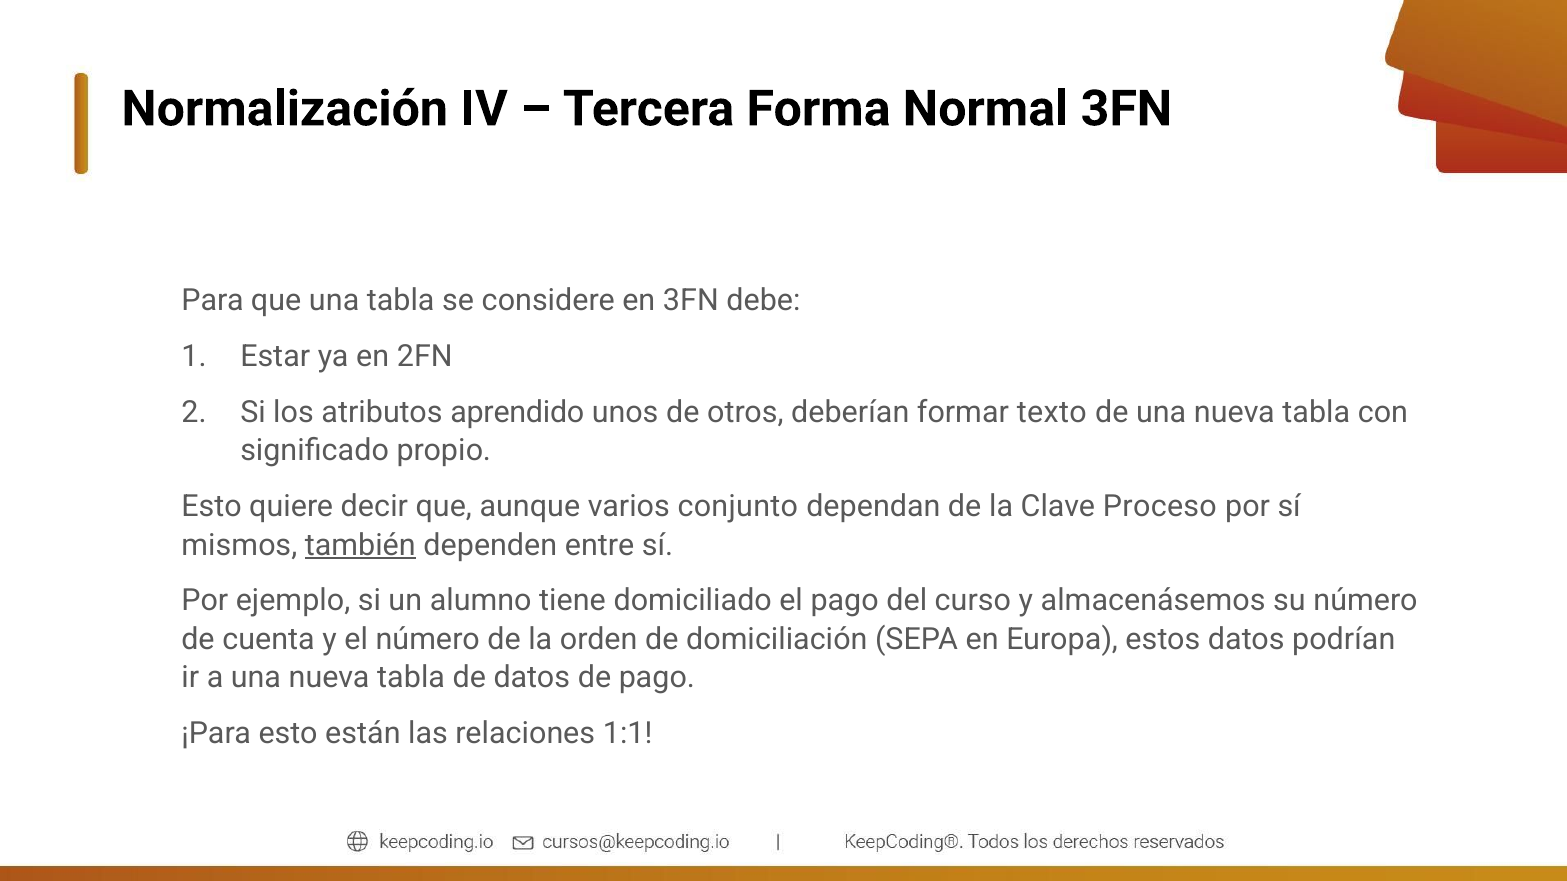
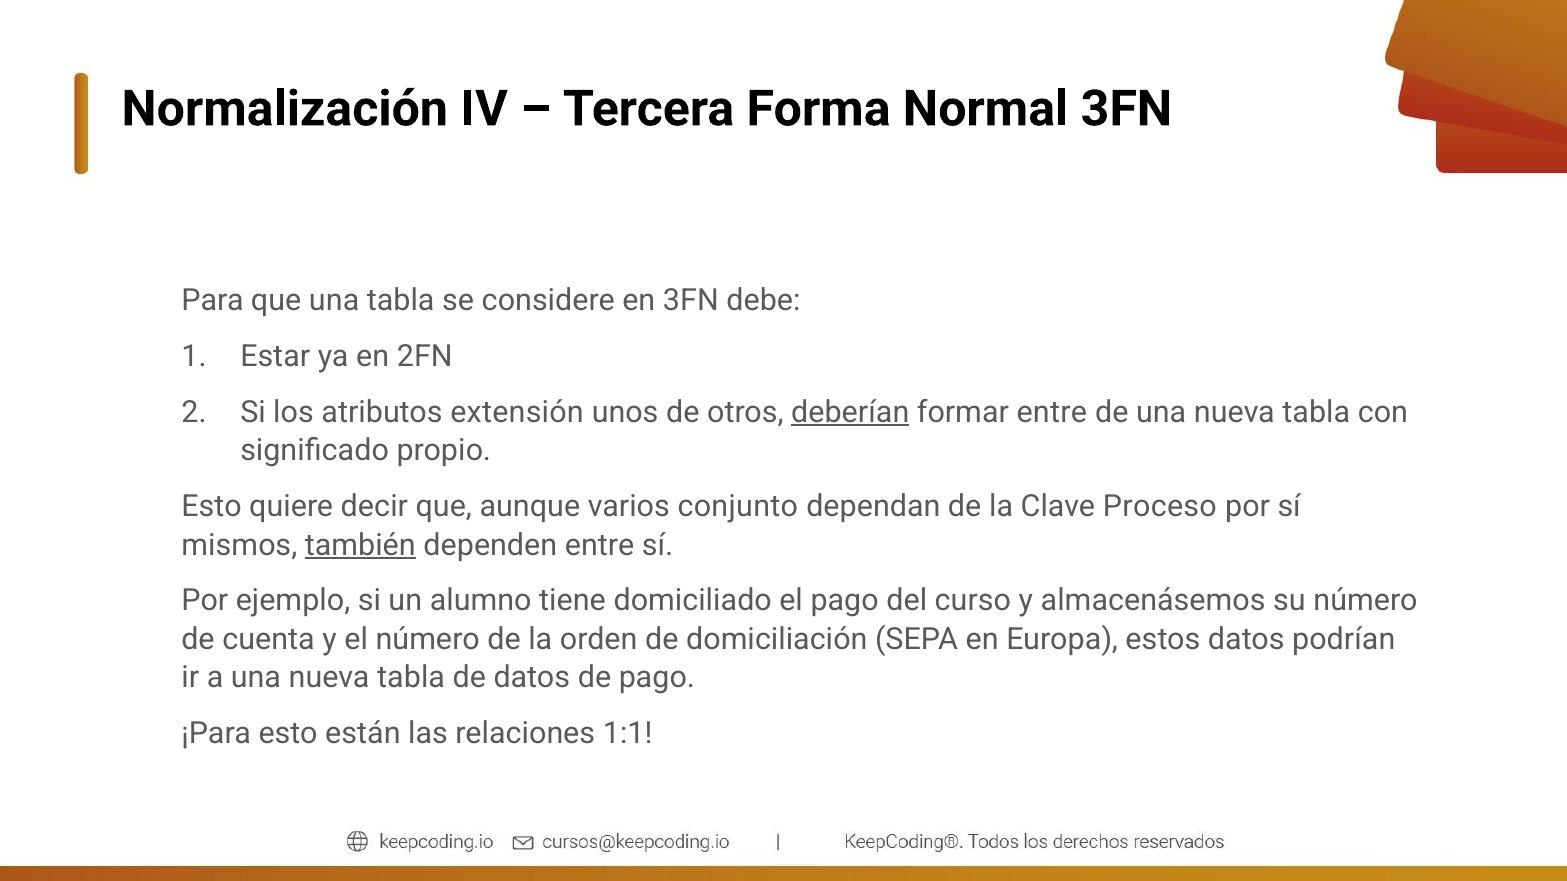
aprendido: aprendido -> extensión
deberían underline: none -> present
formar texto: texto -> entre
